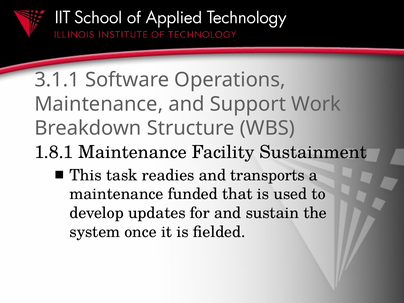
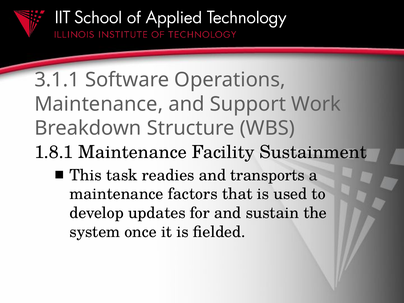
funded: funded -> factors
